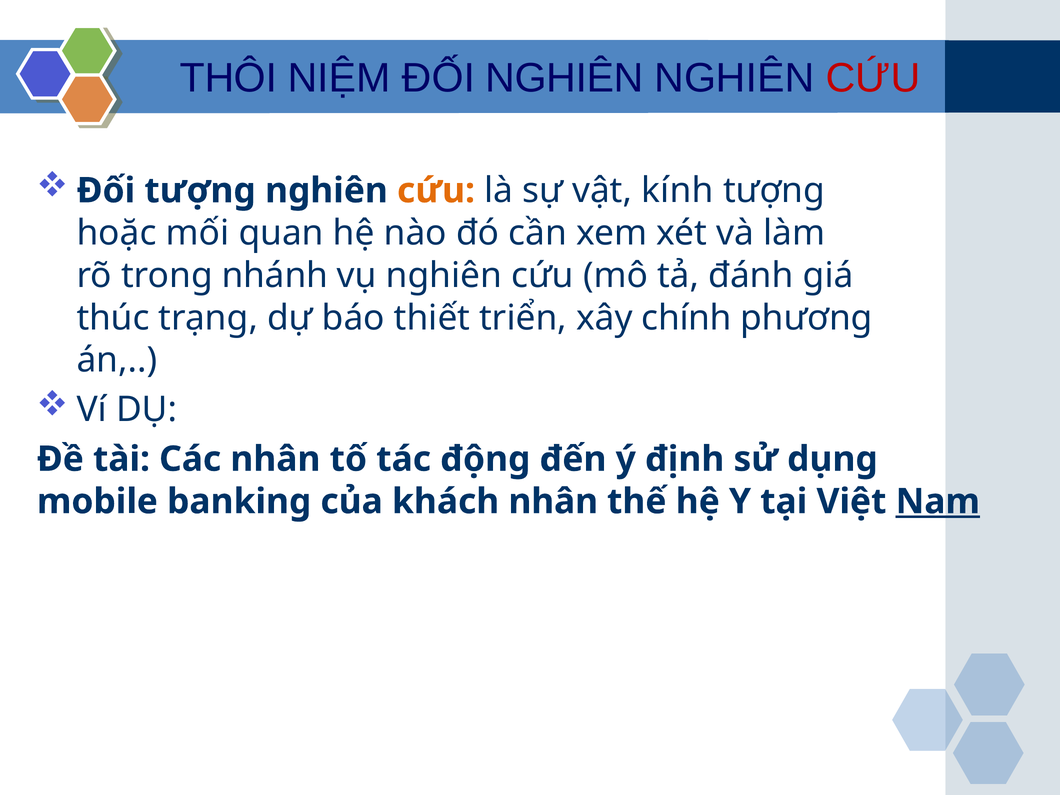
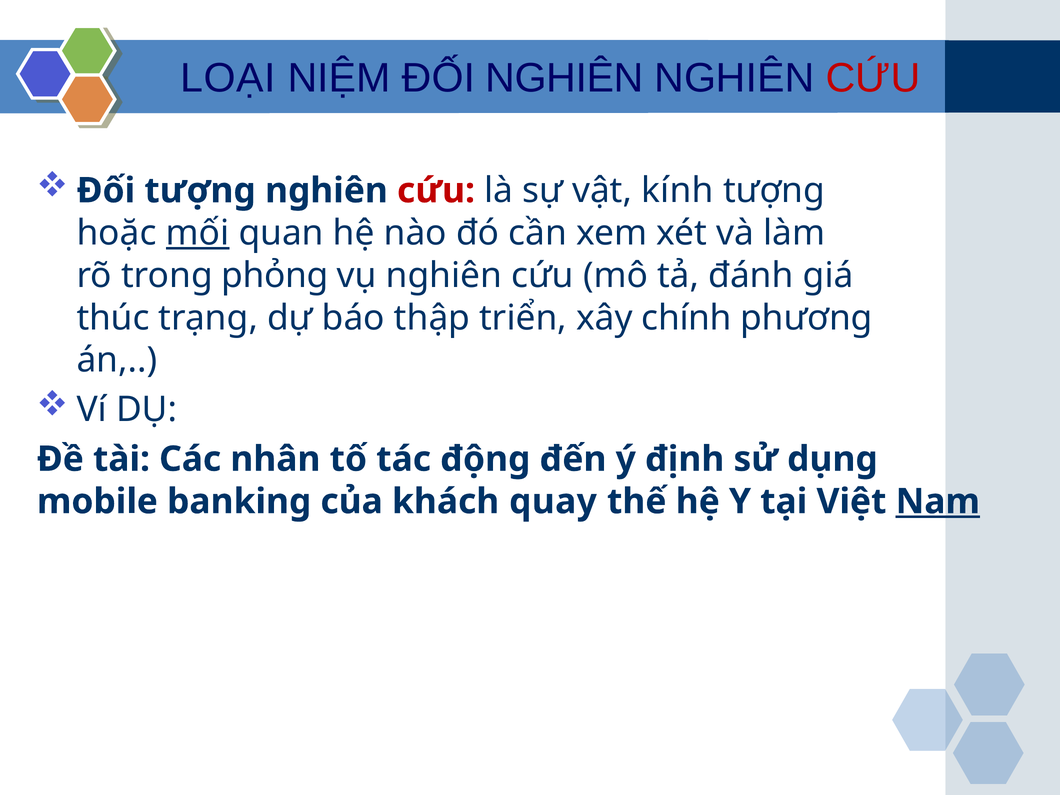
THÔI: THÔI -> LOẠI
cứu at (436, 191) colour: orange -> red
mối underline: none -> present
nhánh: nhánh -> phỏng
thiết: thiết -> thập
khách nhân: nhân -> quay
